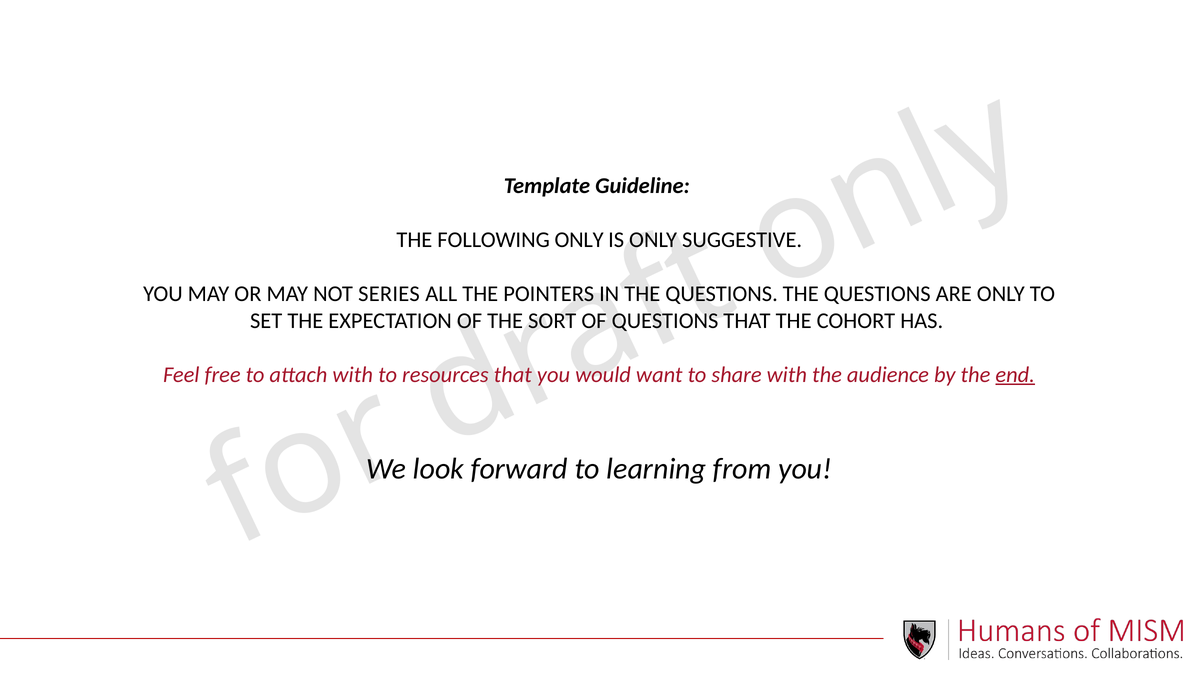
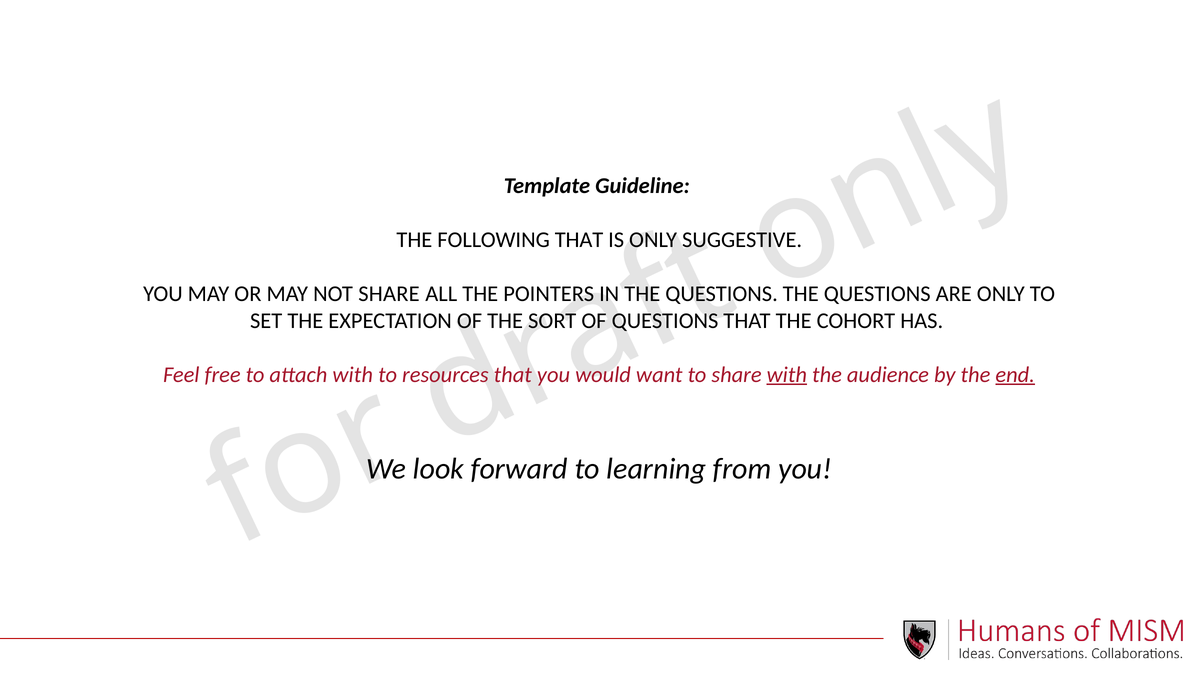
FOLLOWING ONLY: ONLY -> THAT
NOT SERIES: SERIES -> SHARE
with at (787, 374) underline: none -> present
